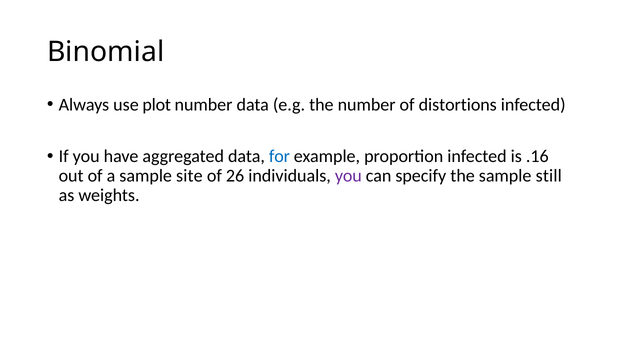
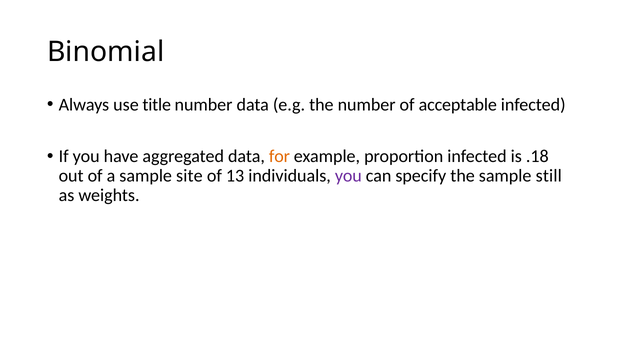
plot: plot -> title
distortions: distortions -> acceptable
for colour: blue -> orange
.16: .16 -> .18
26: 26 -> 13
